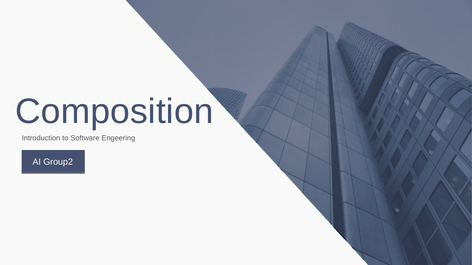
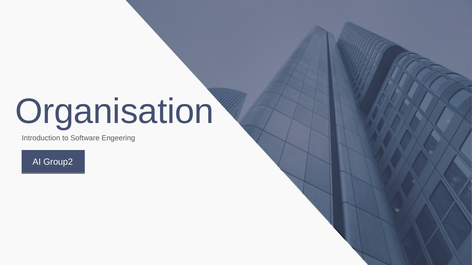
Composition: Composition -> Organisation
